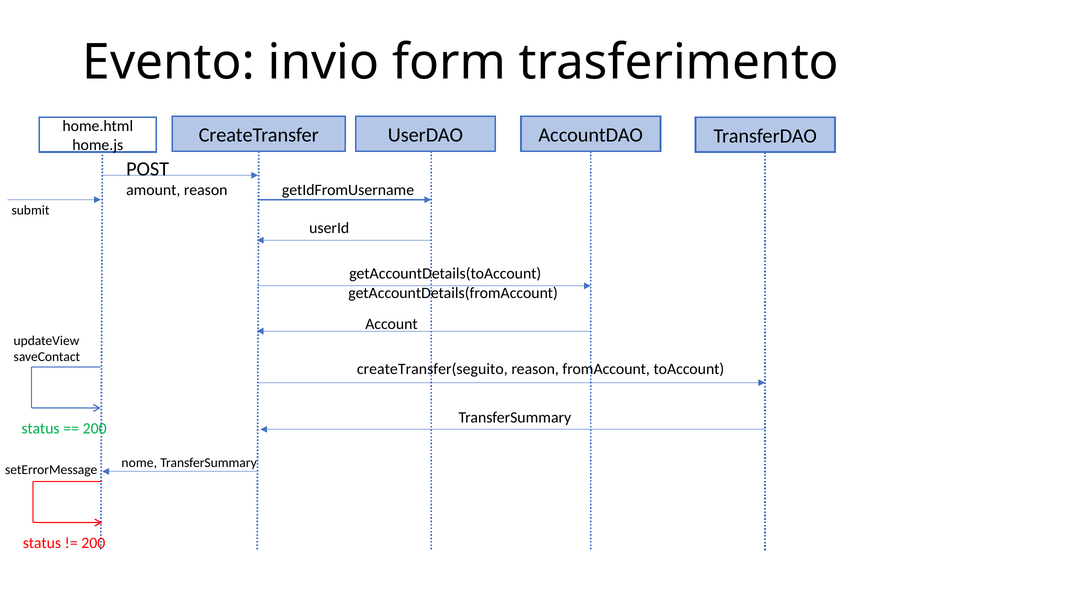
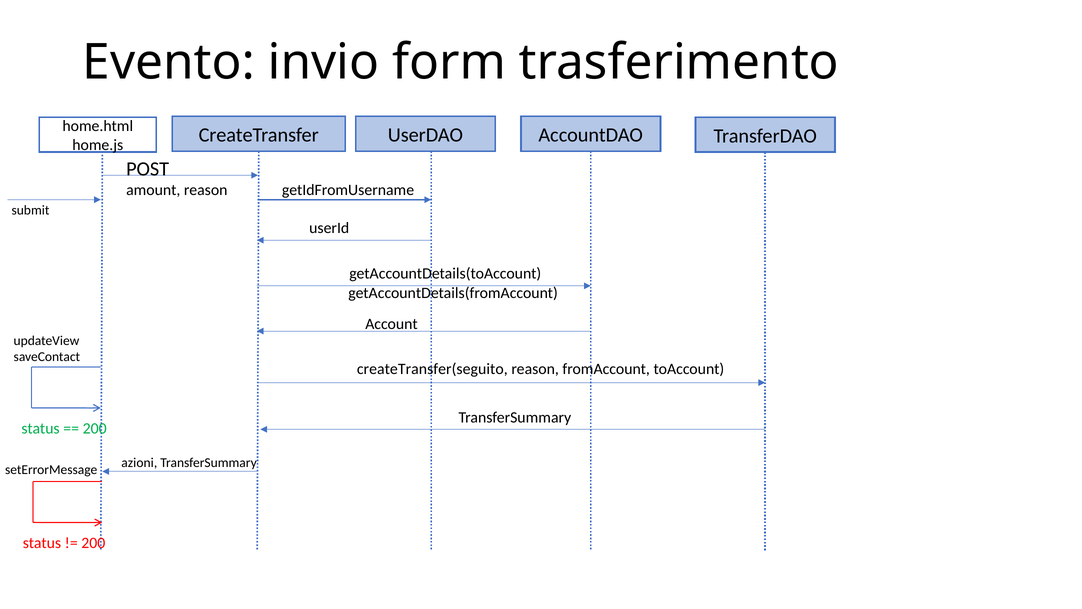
nome: nome -> azioni
